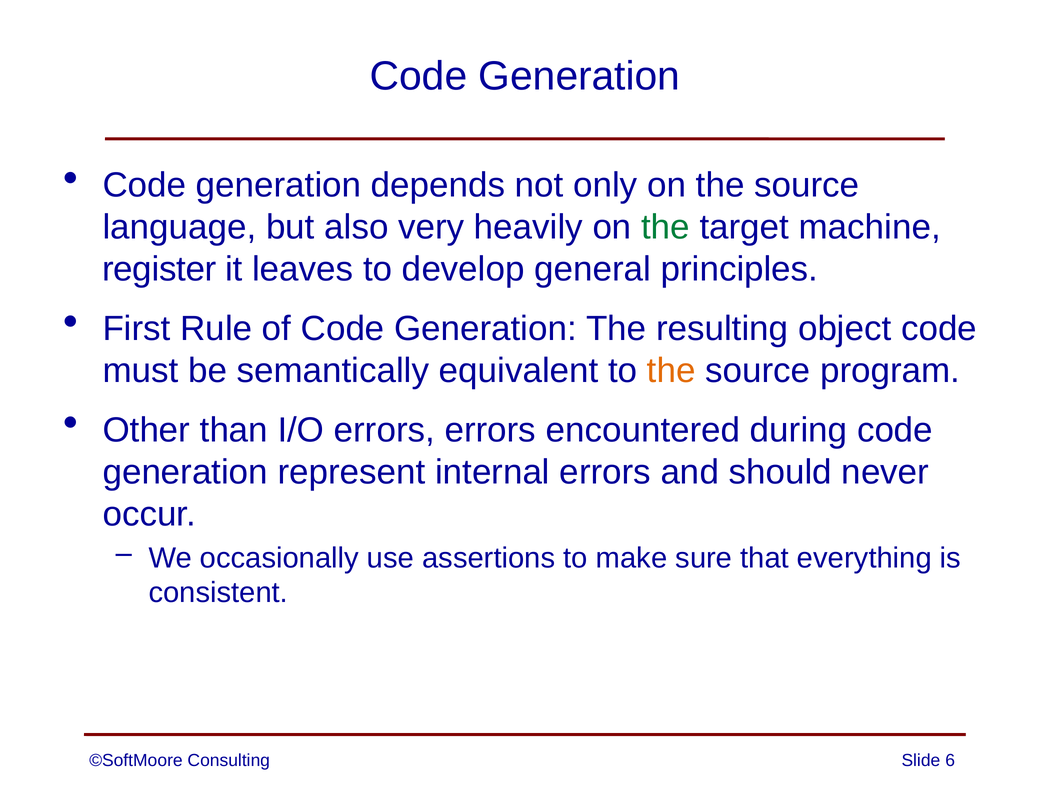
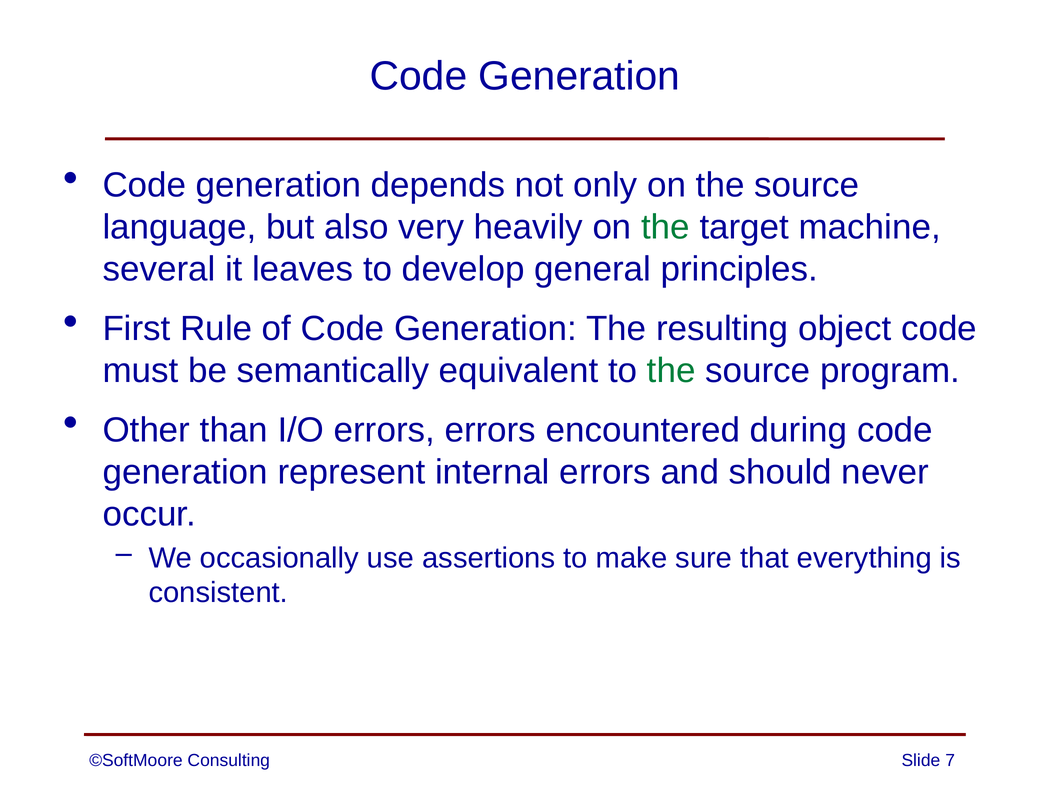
register: register -> several
the at (671, 371) colour: orange -> green
6: 6 -> 7
